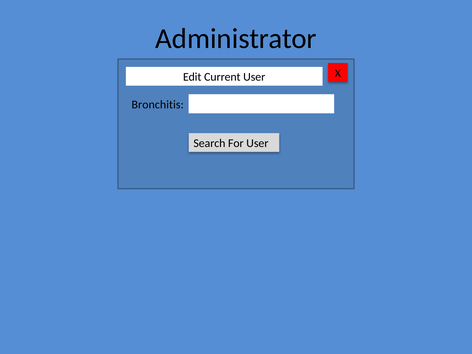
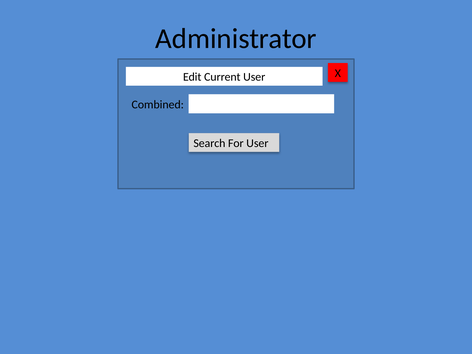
Bronchitis: Bronchitis -> Combined
